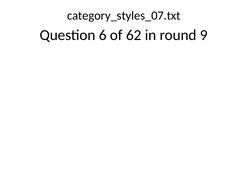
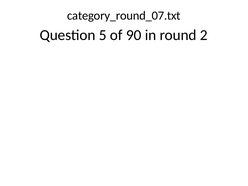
category_styles_07.txt: category_styles_07.txt -> category_round_07.txt
6: 6 -> 5
62: 62 -> 90
9: 9 -> 2
